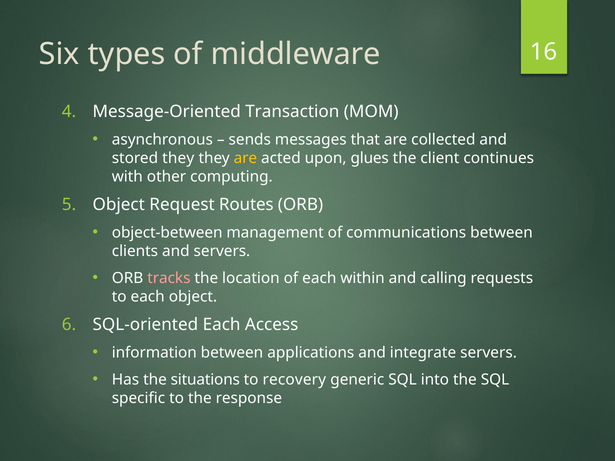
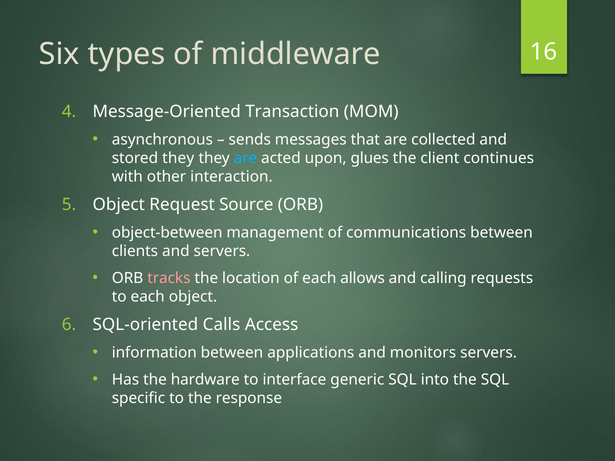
are at (245, 158) colour: yellow -> light blue
computing: computing -> interaction
Routes: Routes -> Source
within: within -> allows
SQL-oriented Each: Each -> Calls
integrate: integrate -> monitors
situations: situations -> hardware
recovery: recovery -> interface
